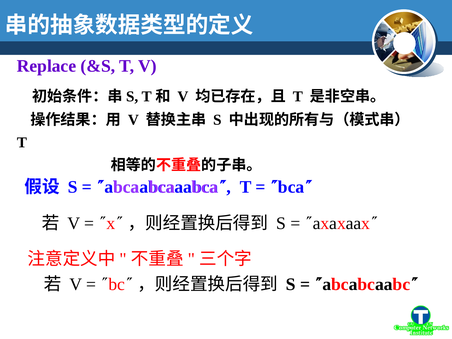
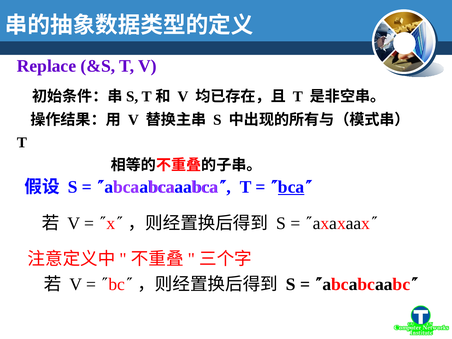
bca at (291, 187) underline: none -> present
